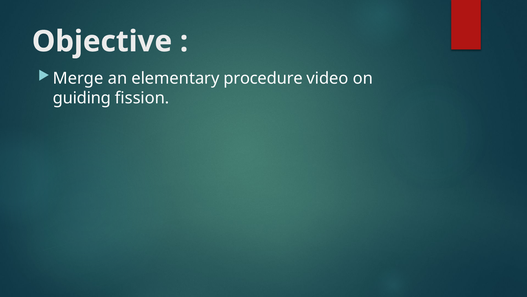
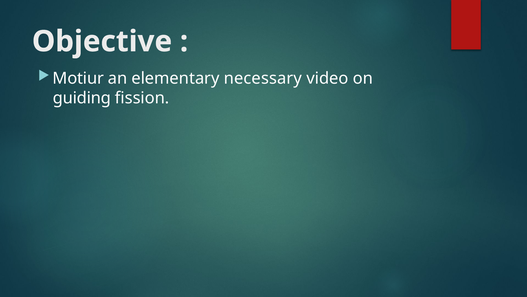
Merge: Merge -> Motiur
procedure: procedure -> necessary
